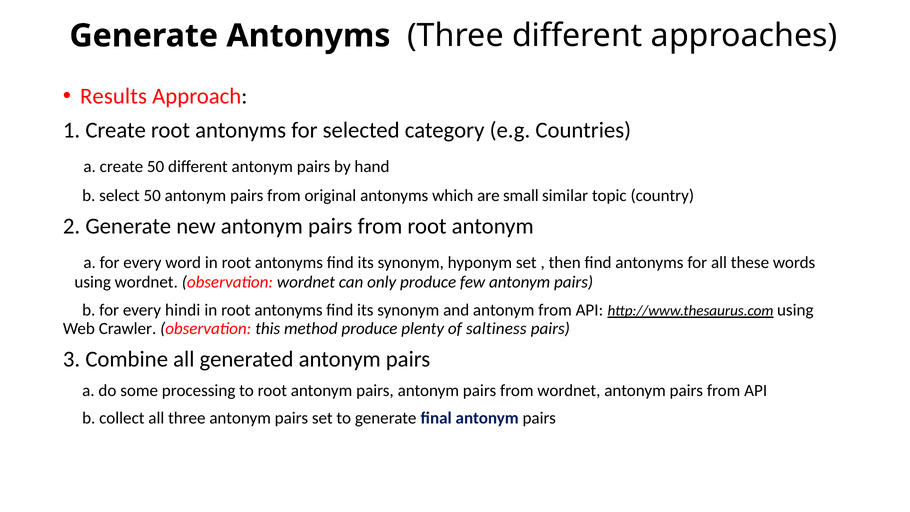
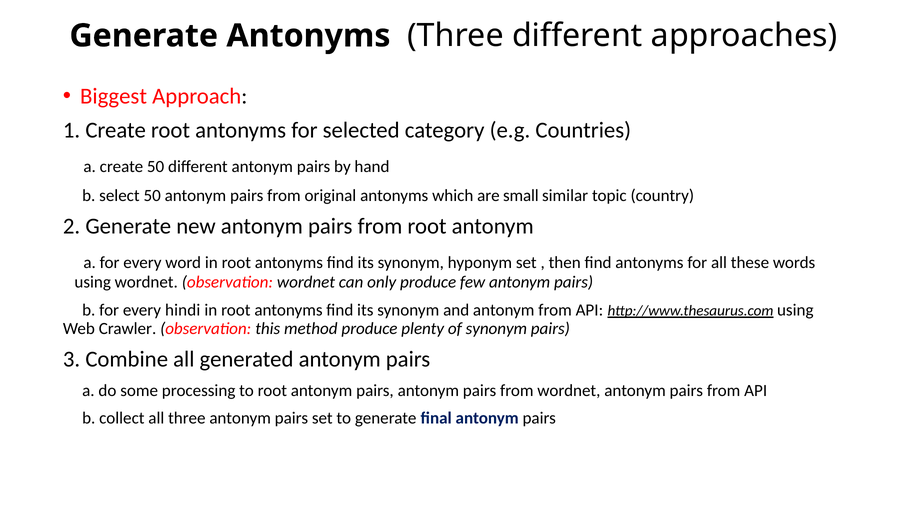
Results: Results -> Biggest
of saltiness: saltiness -> synonym
